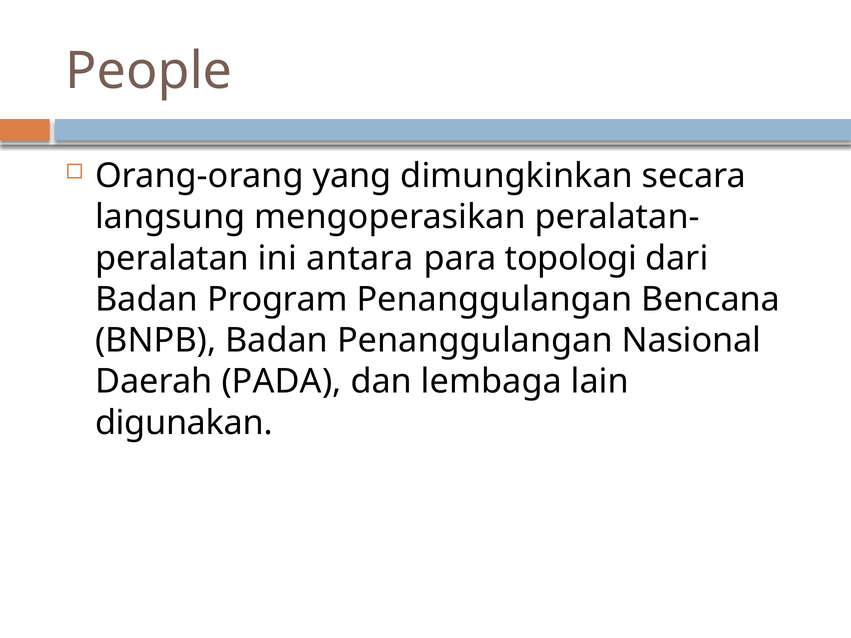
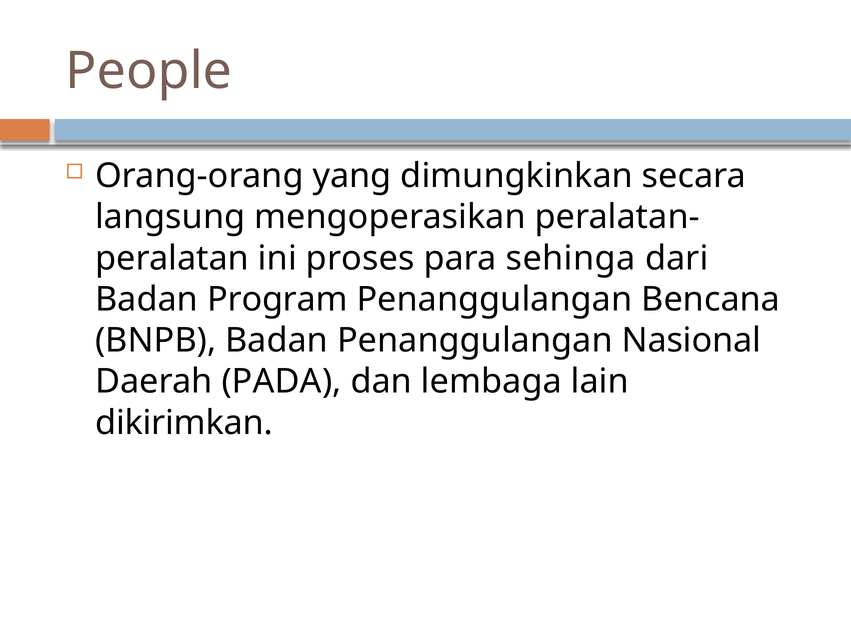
antara: antara -> proses
topologi: topologi -> sehinga
digunakan: digunakan -> dikirimkan
